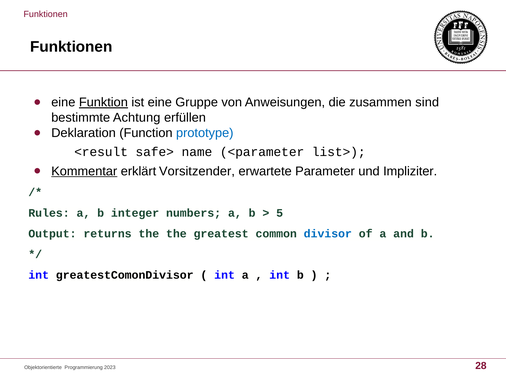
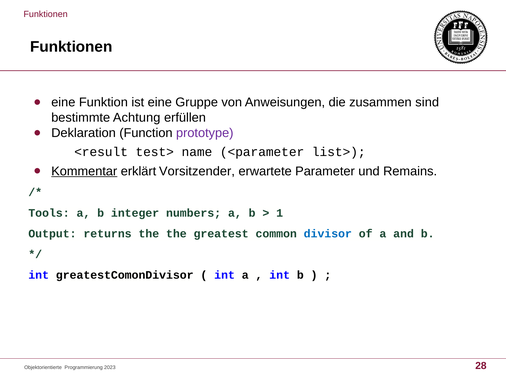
Funktion underline: present -> none
prototype colour: blue -> purple
safe>: safe> -> test>
Impliziter: Impliziter -> Remains
Rules: Rules -> Tools
5: 5 -> 1
